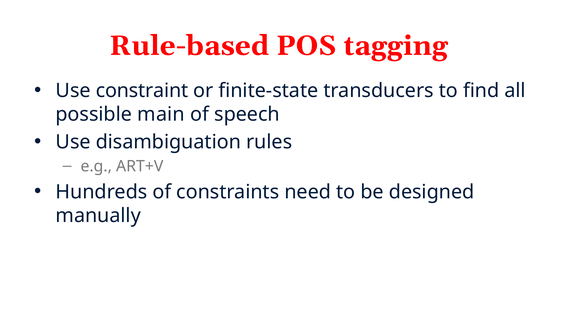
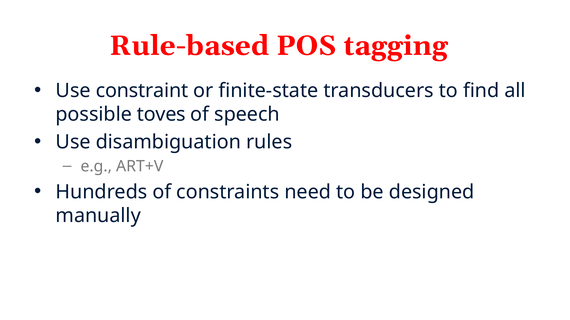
main: main -> toves
